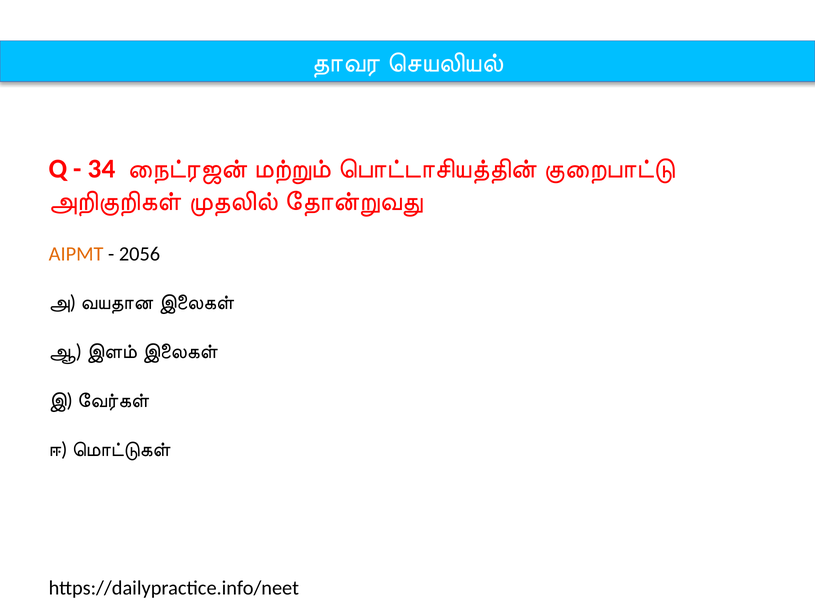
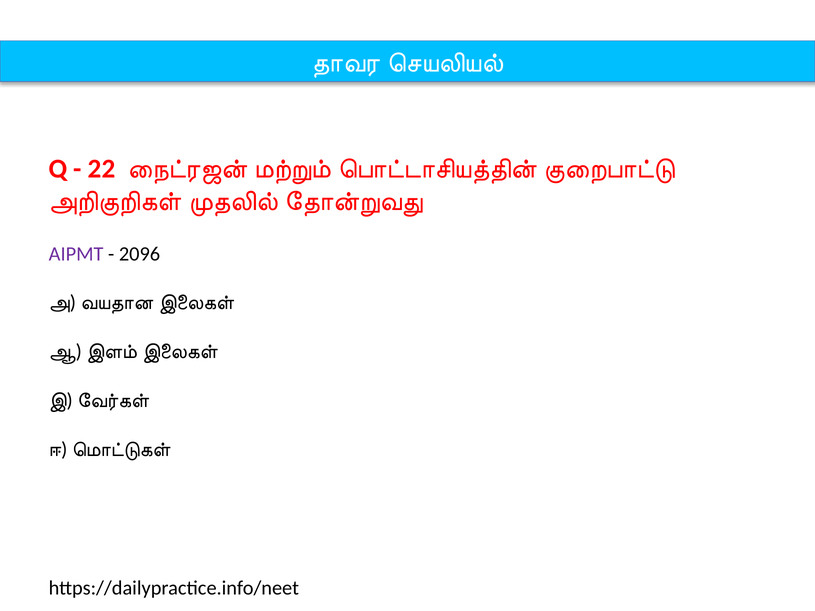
34: 34 -> 22
AIPMT colour: orange -> purple
2056: 2056 -> 2096
